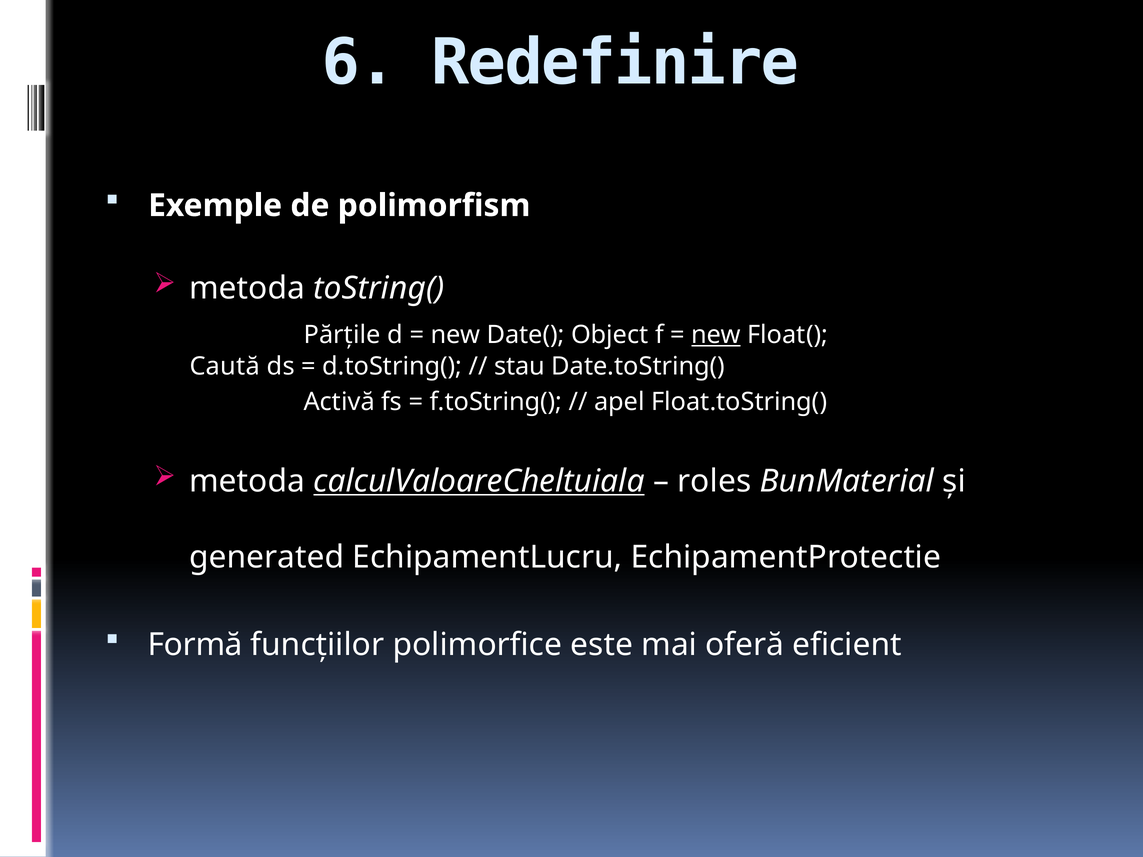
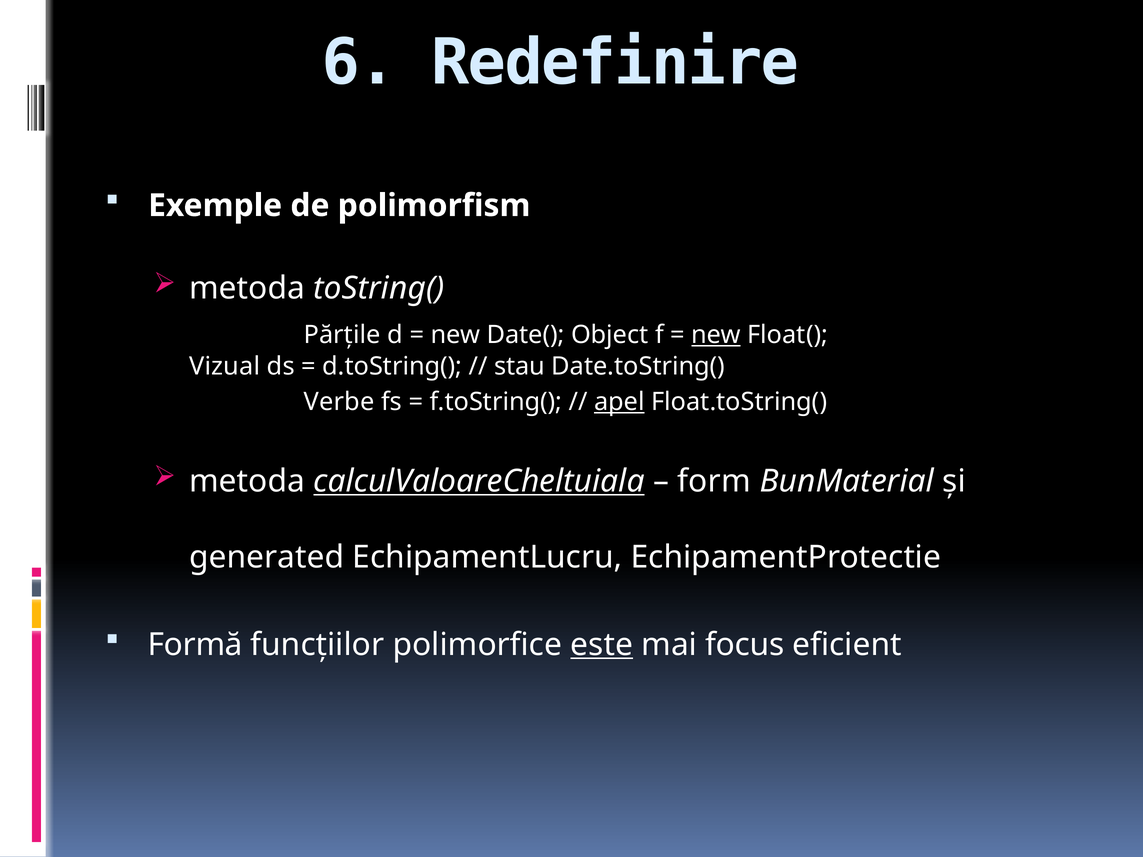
Caută: Caută -> Vizual
Activă: Activă -> Verbe
apel underline: none -> present
roles: roles -> form
este underline: none -> present
oferă: oferă -> focus
